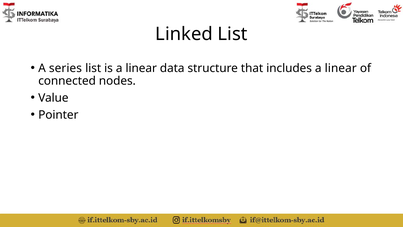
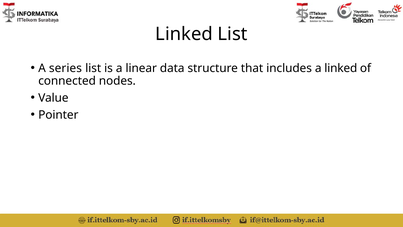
includes a linear: linear -> linked
